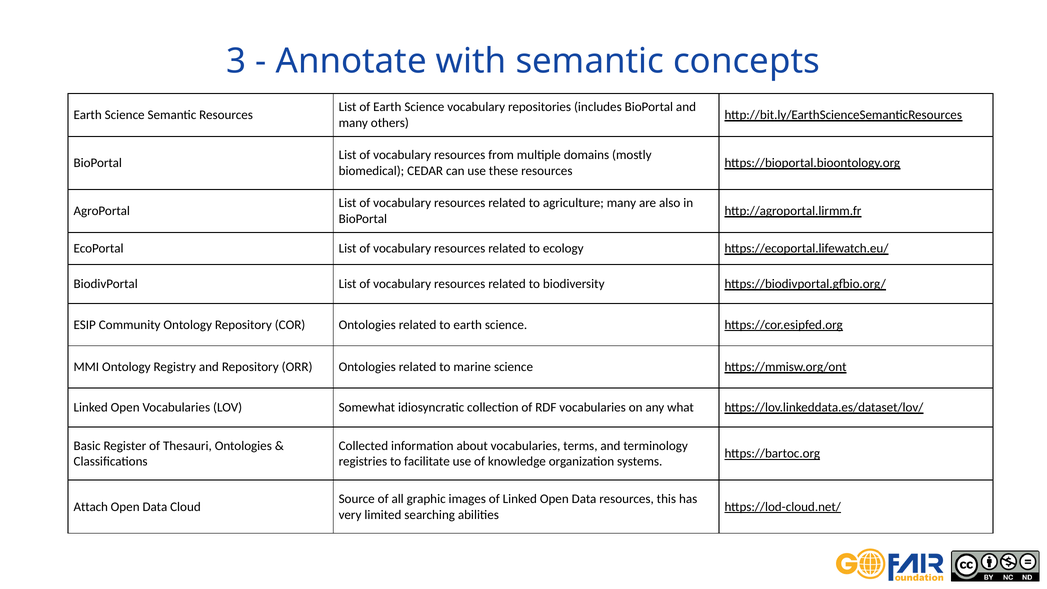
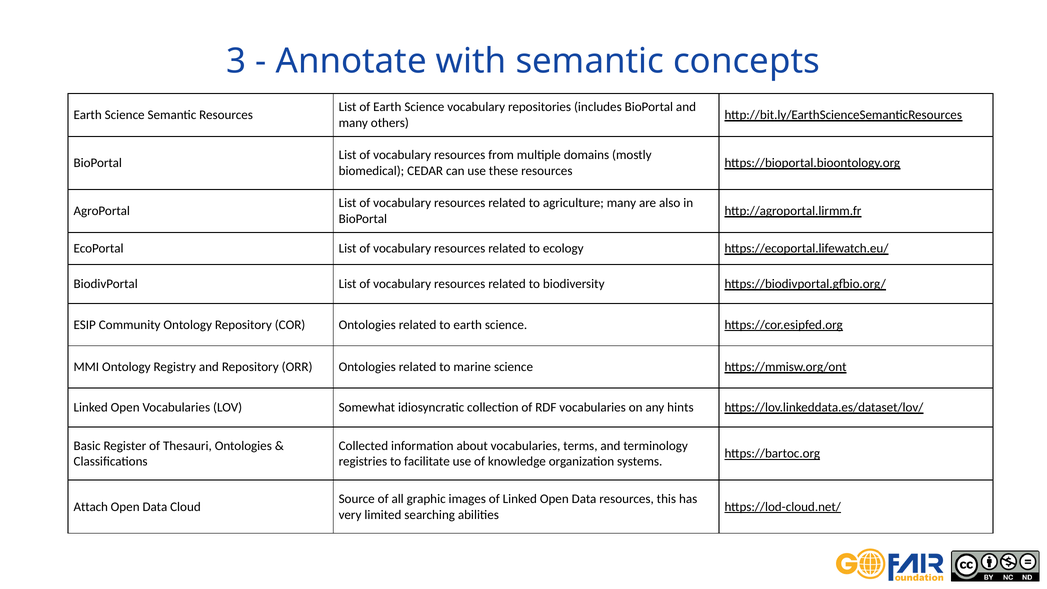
what: what -> hints
